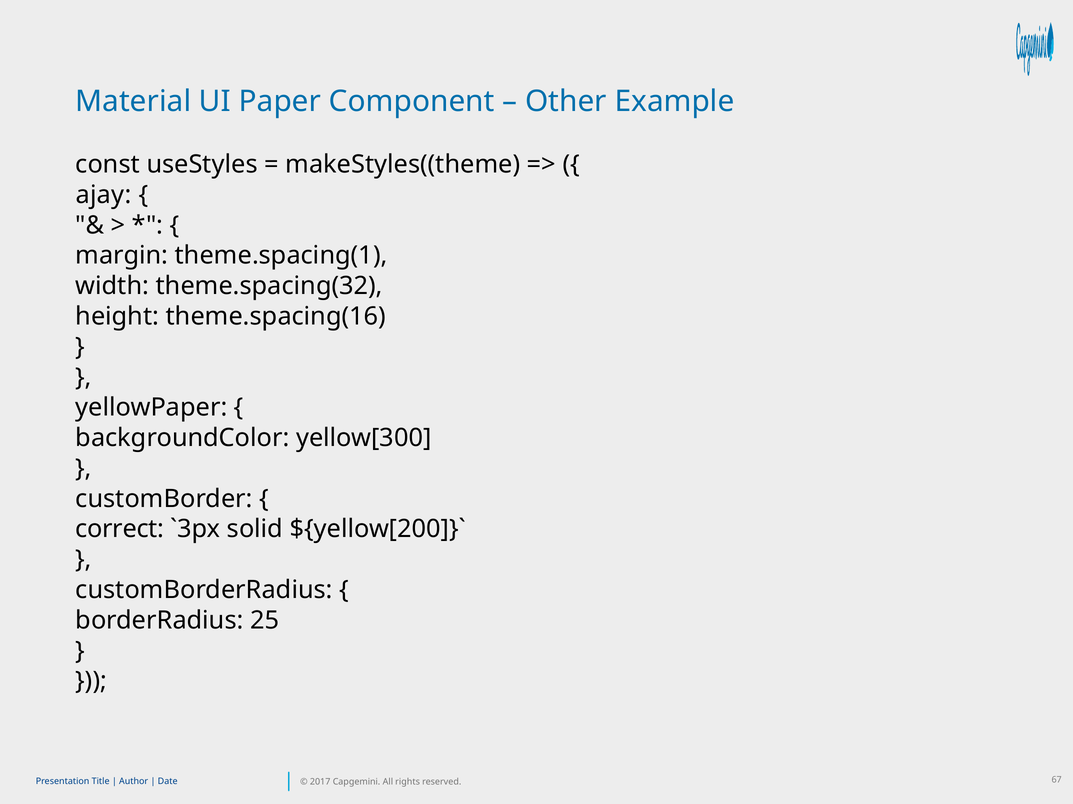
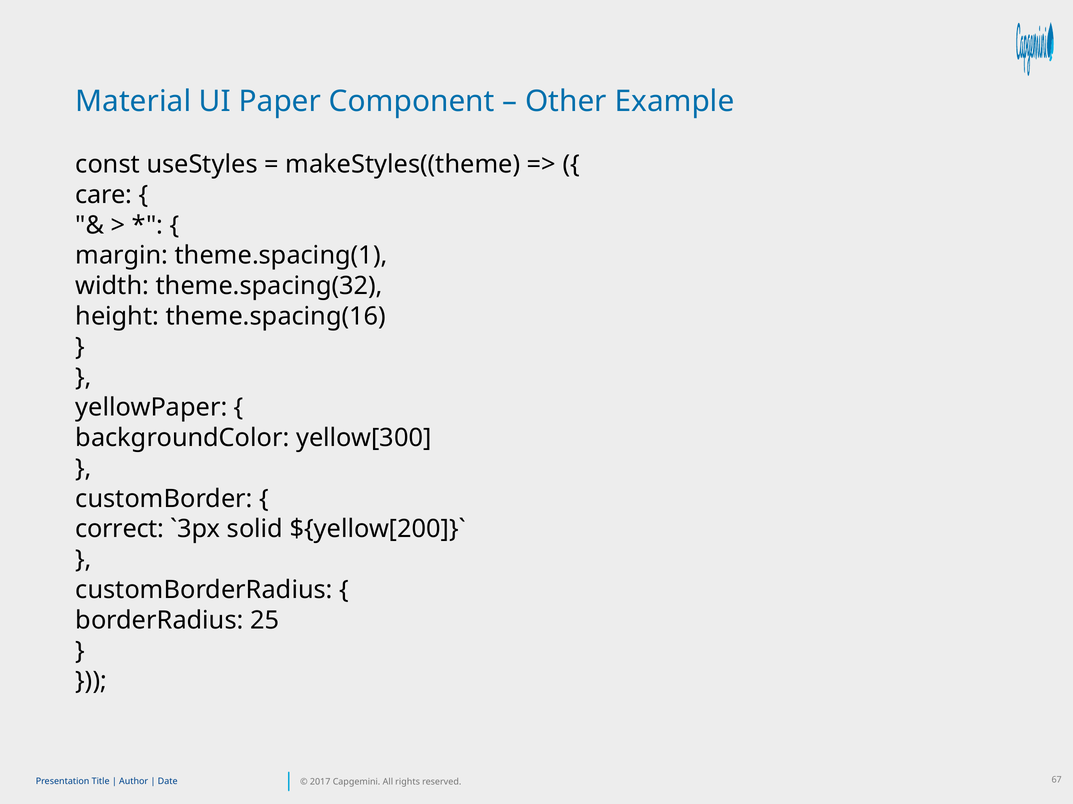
ajay: ajay -> care
